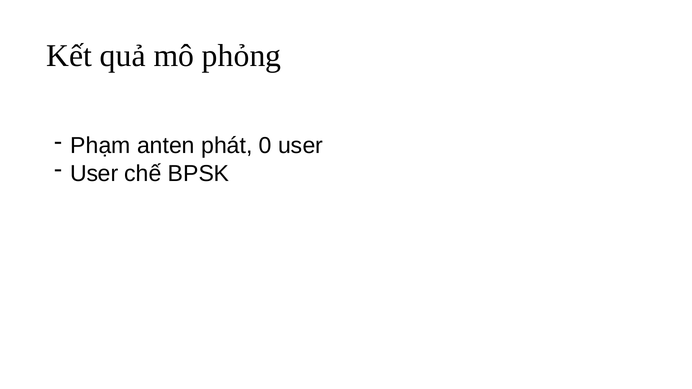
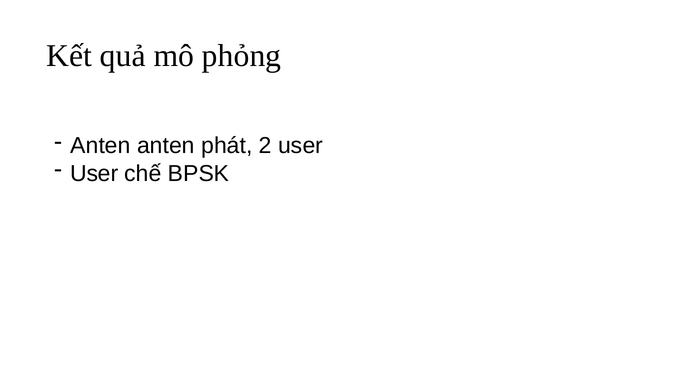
Phạm at (101, 146): Phạm -> Anten
0: 0 -> 2
